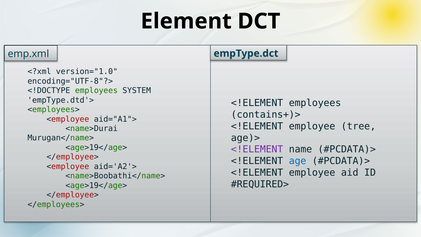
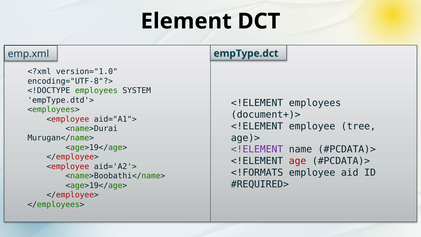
contains+)>: contains+)> -> document+)>
age colour: blue -> red
<!ELEMENT at (257, 172): <!ELEMENT -> <!FORMATS
